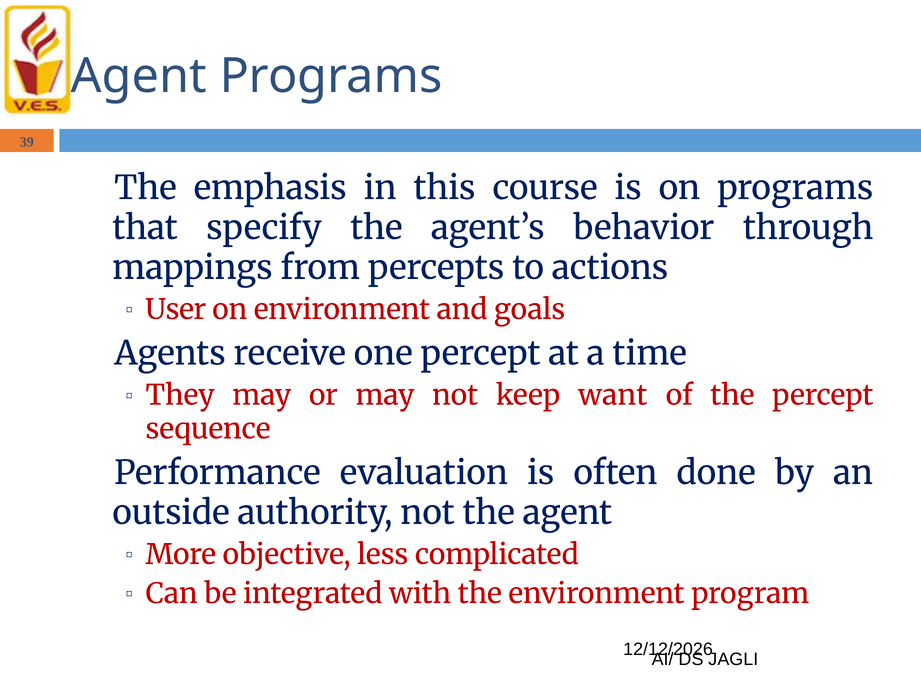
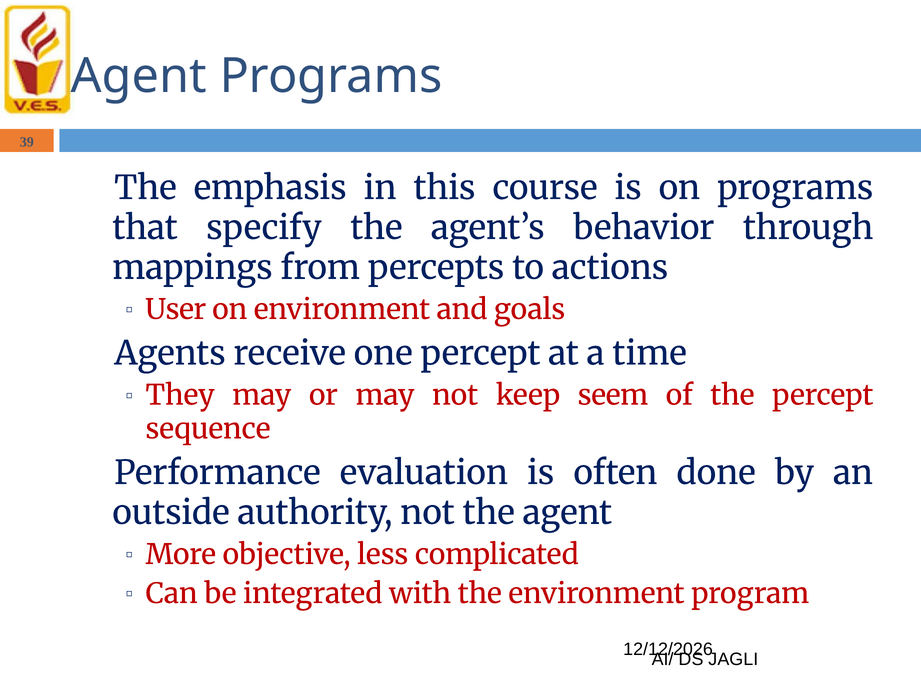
want: want -> seem
